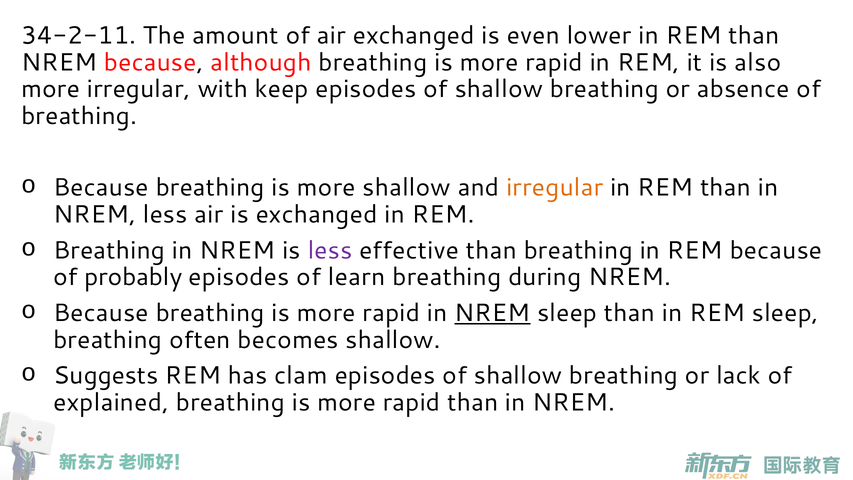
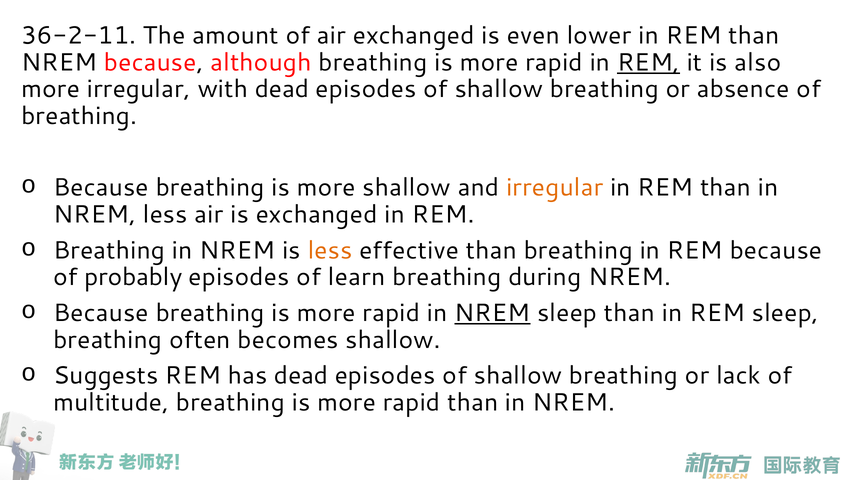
34-2-11: 34-2-11 -> 36-2-11
REM at (648, 62) underline: none -> present
with keep: keep -> dead
less at (330, 250) colour: purple -> orange
has clam: clam -> dead
explained: explained -> multitude
